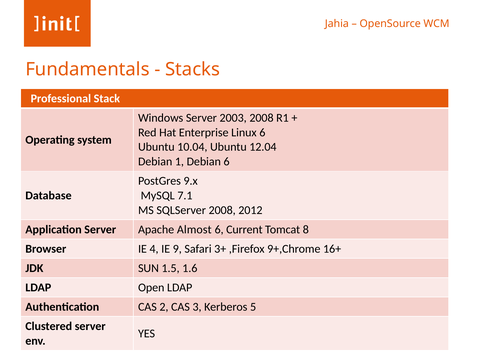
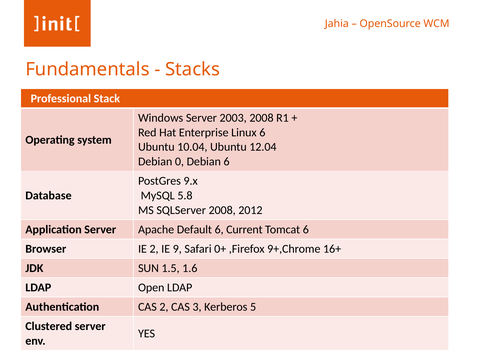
1: 1 -> 0
7.1: 7.1 -> 5.8
Almost: Almost -> Default
Tomcat 8: 8 -> 6
IE 4: 4 -> 2
3+: 3+ -> 0+
